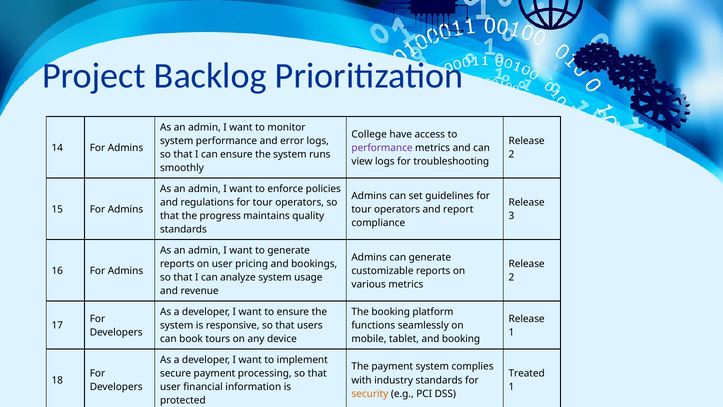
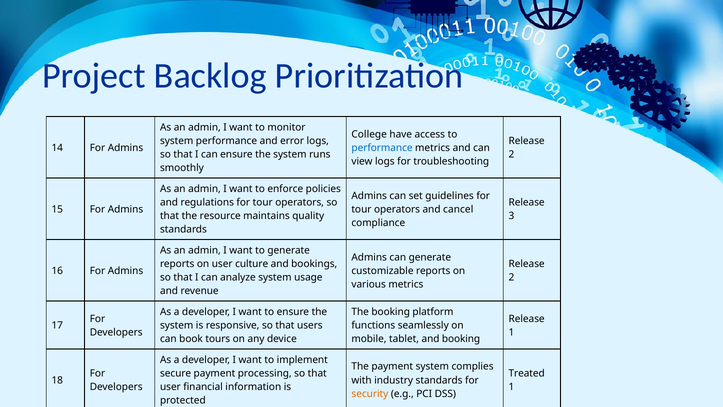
performance at (382, 148) colour: purple -> blue
report: report -> cancel
progress: progress -> resource
pricing: pricing -> culture
